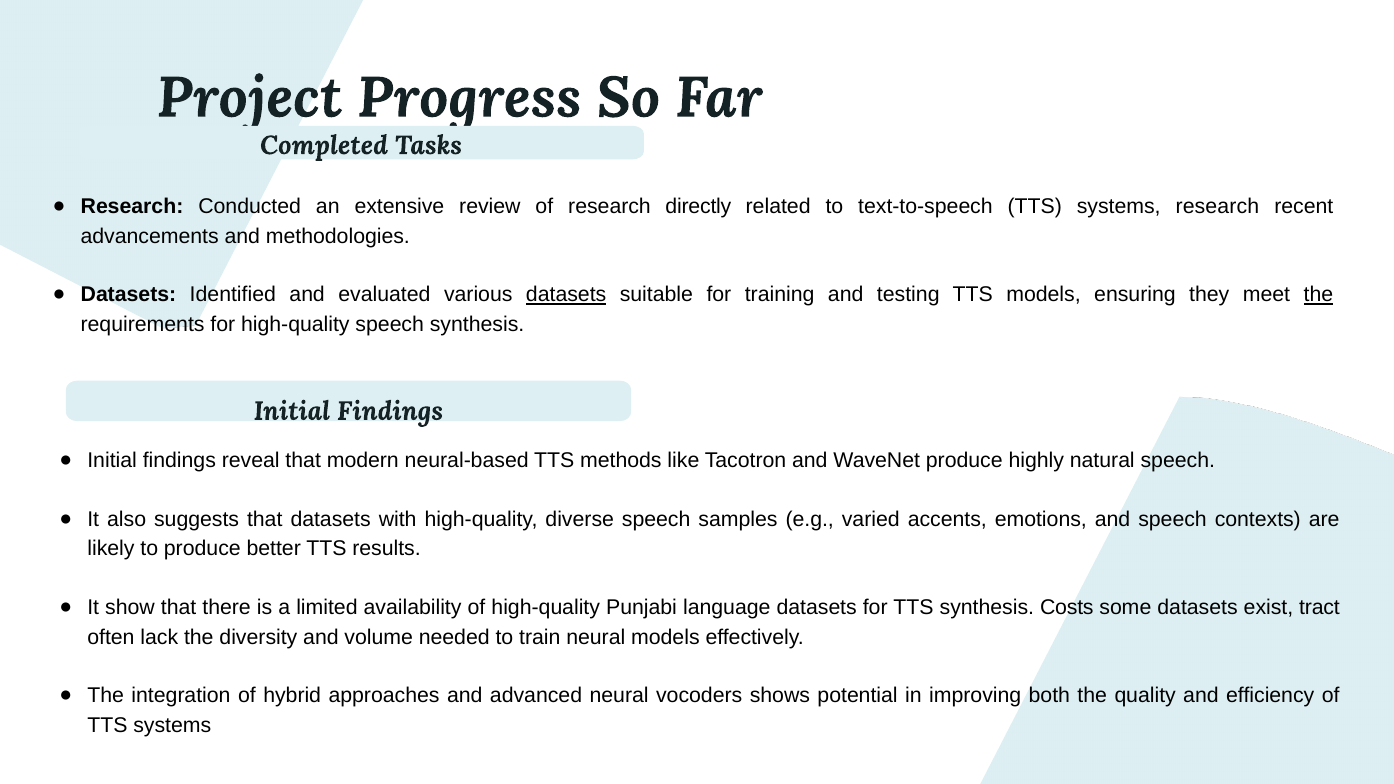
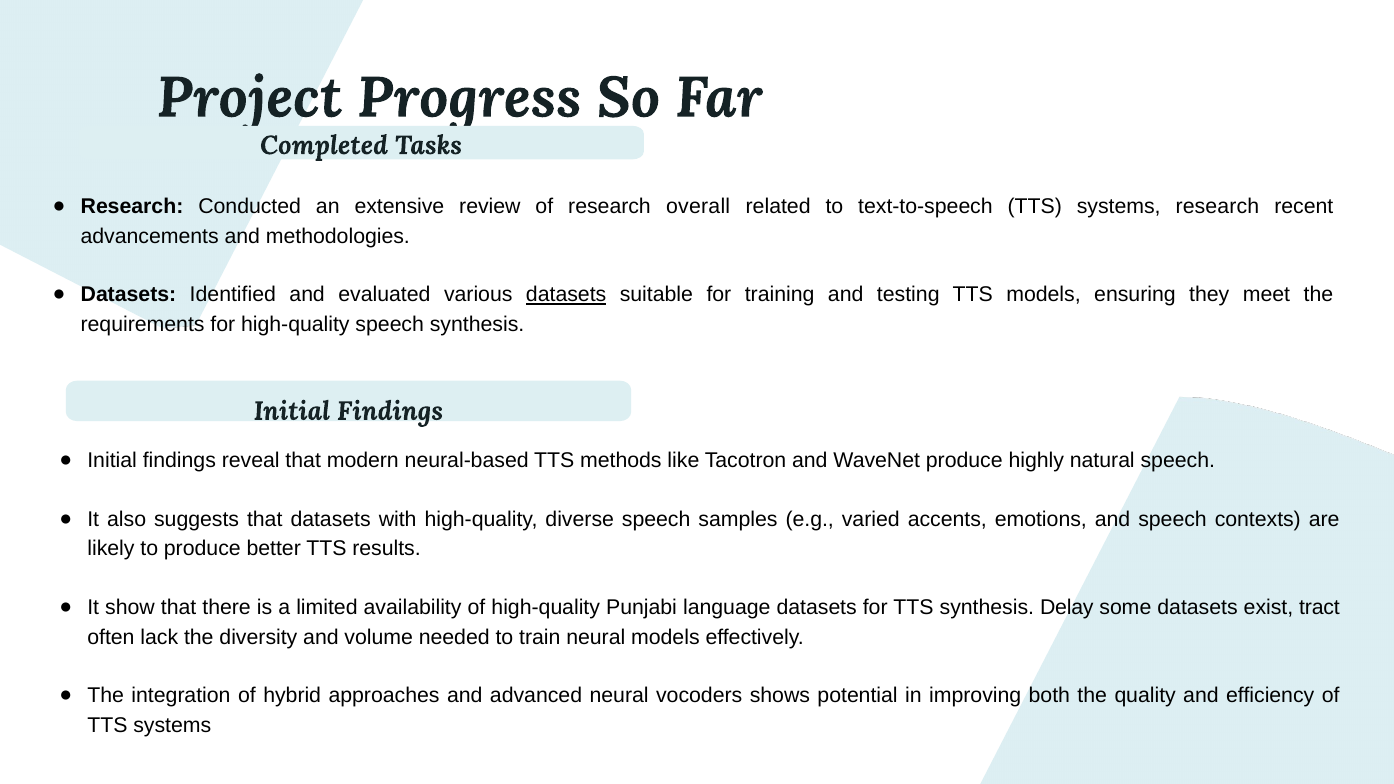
directly: directly -> overall
the at (1318, 295) underline: present -> none
Costs: Costs -> Delay
